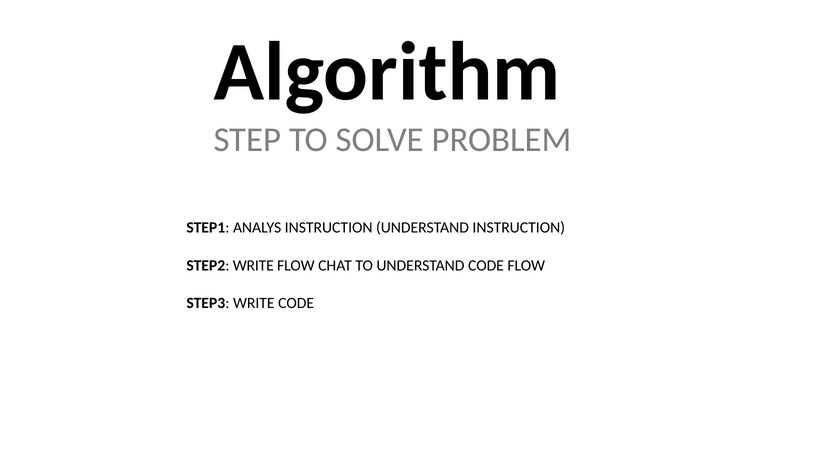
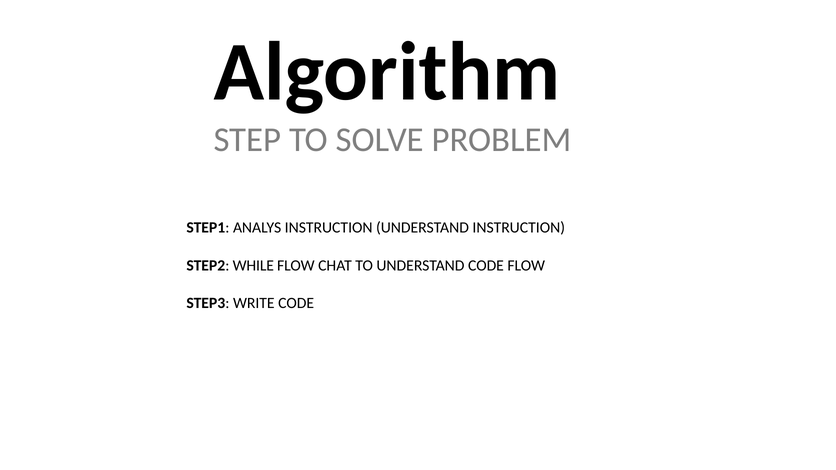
STEP2 WRITE: WRITE -> WHILE
